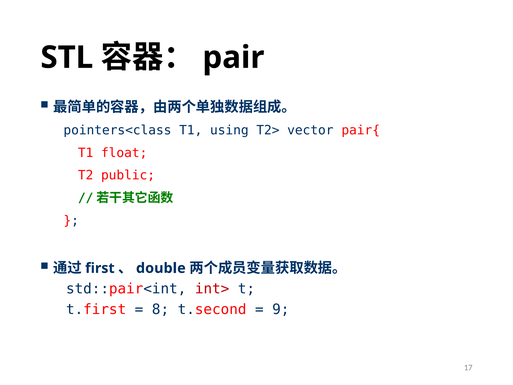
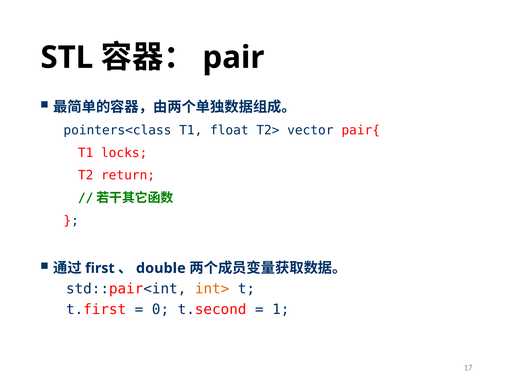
using: using -> float
float: float -> locks
public: public -> return
int> colour: red -> orange
8: 8 -> 0
9: 9 -> 1
